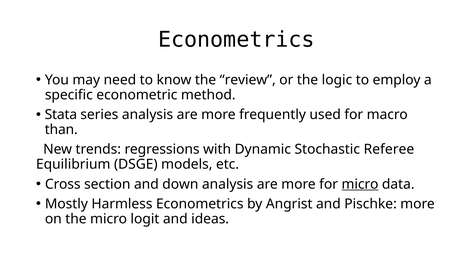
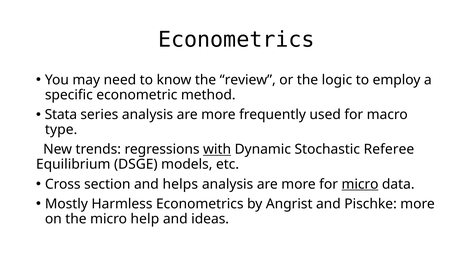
than: than -> type
with underline: none -> present
down: down -> helps
logit: logit -> help
